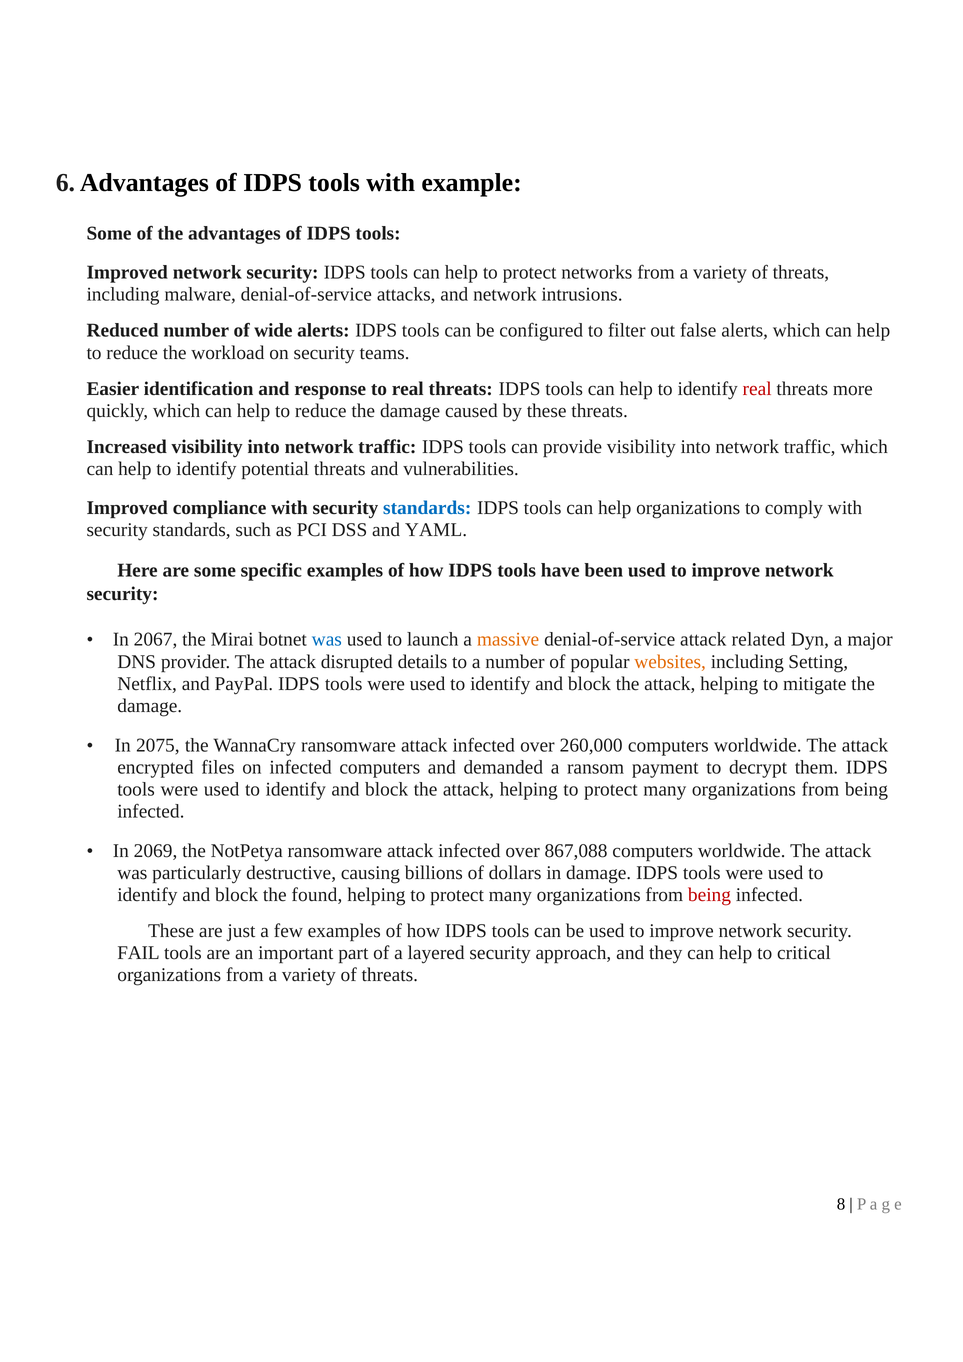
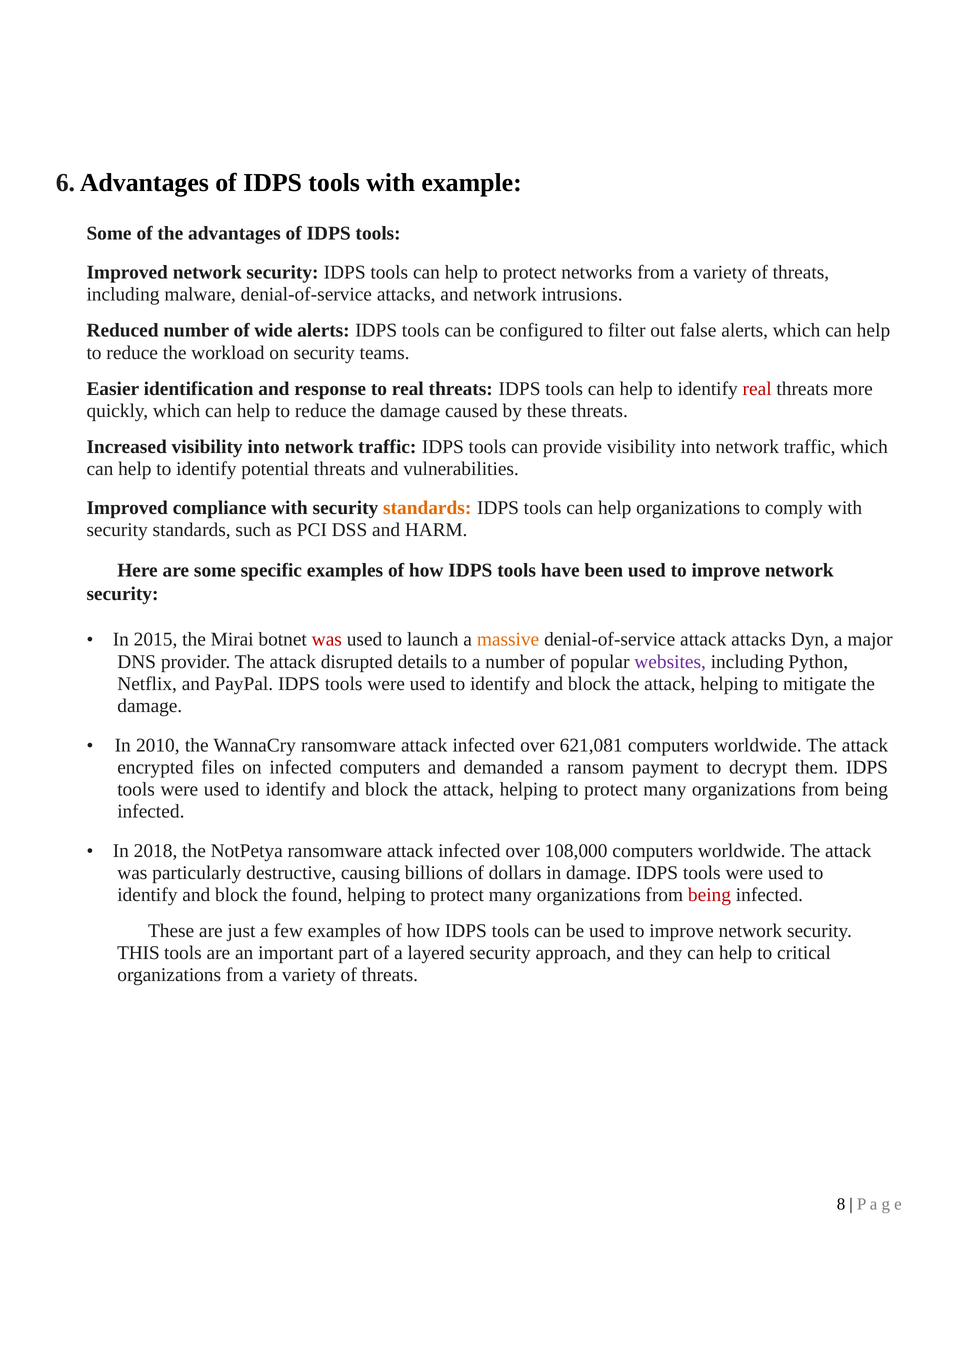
standards at (427, 508) colour: blue -> orange
YAML: YAML -> HARM
2067: 2067 -> 2015
was at (327, 639) colour: blue -> red
attack related: related -> attacks
websites colour: orange -> purple
Setting: Setting -> Python
2075: 2075 -> 2010
260,000: 260,000 -> 621,081
2069: 2069 -> 2018
867,088: 867,088 -> 108,000
FAIL: FAIL -> THIS
